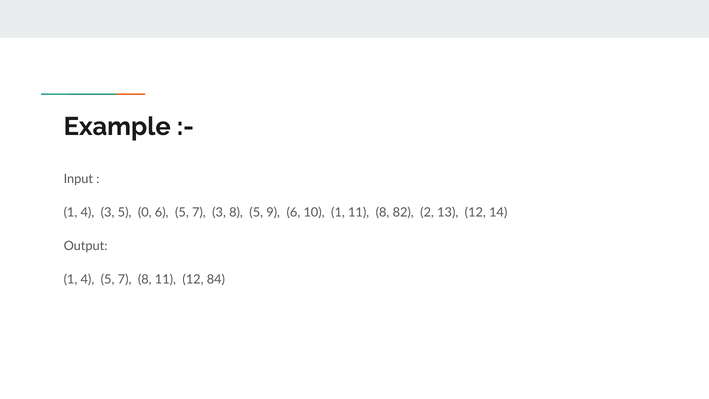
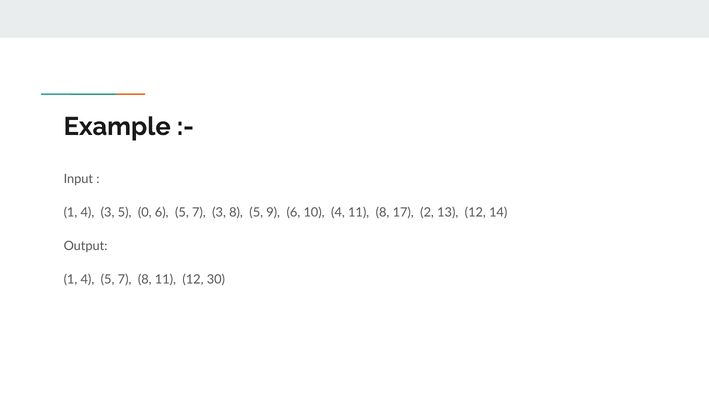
10 1: 1 -> 4
82: 82 -> 17
84: 84 -> 30
